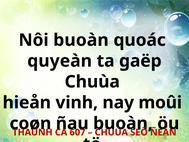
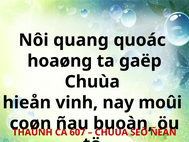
Nôi buoàn: buoàn -> quang
quyeàn: quyeàn -> hoaøng
